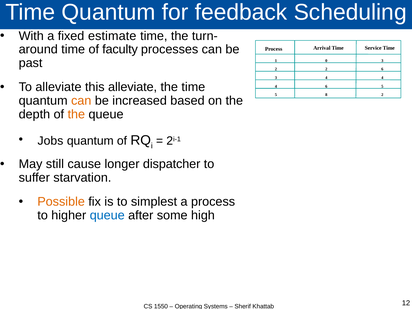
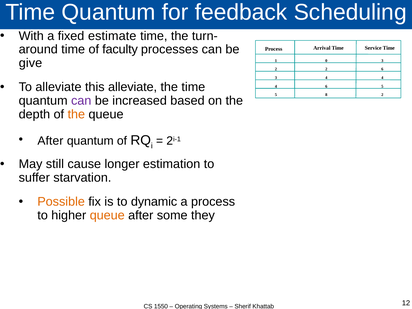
past: past -> give
can at (81, 101) colour: orange -> purple
Jobs at (50, 141): Jobs -> After
dispatcher: dispatcher -> estimation
simplest: simplest -> dynamic
queue at (107, 215) colour: blue -> orange
high: high -> they
